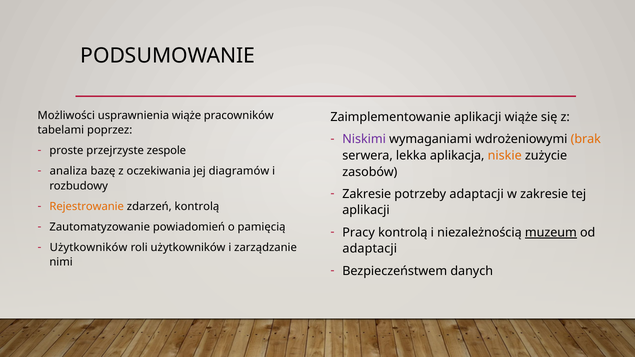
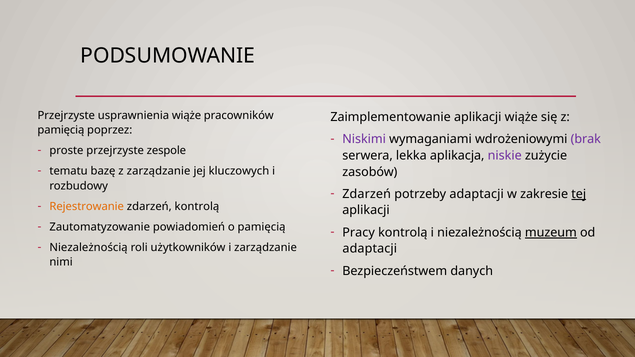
Możliwości at (66, 116): Możliwości -> Przejrzyste
tabelami at (61, 130): tabelami -> pamięcią
brak colour: orange -> purple
niskie colour: orange -> purple
analiza: analiza -> tematu
z oczekiwania: oczekiwania -> zarządzanie
diagramów: diagramów -> kluczowych
Zakresie at (367, 194): Zakresie -> Zdarzeń
tej underline: none -> present
Użytkowników at (89, 247): Użytkowników -> Niezależnością
